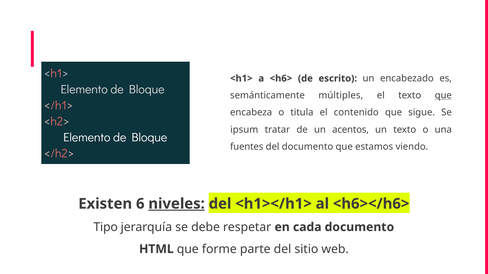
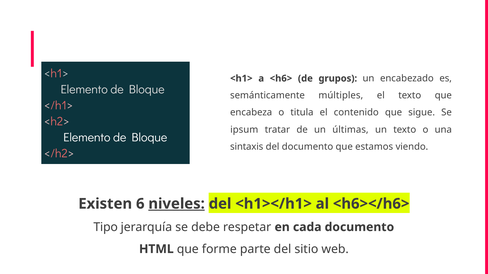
escrito: escrito -> grupos
que at (443, 96) underline: present -> none
acentos: acentos -> últimas
fuentes: fuentes -> sintaxis
